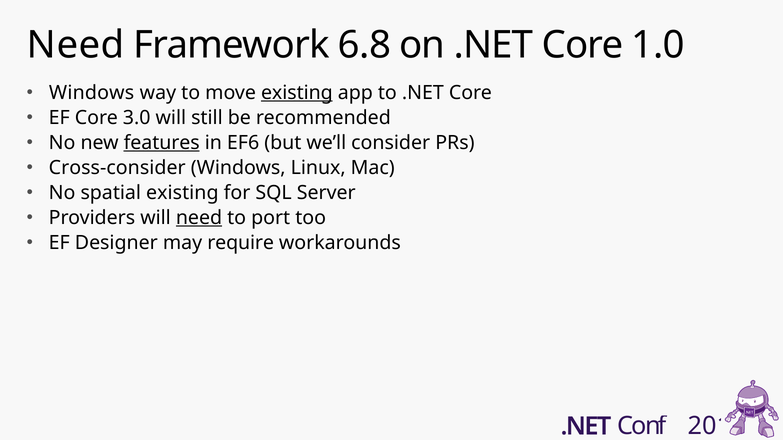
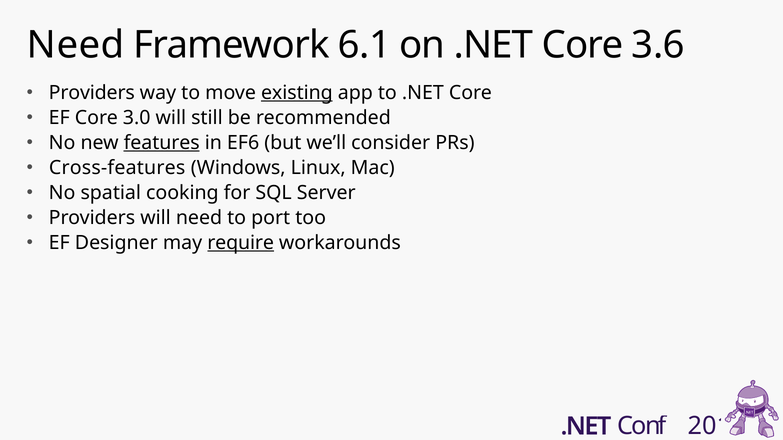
6.8: 6.8 -> 6.1
1.0: 1.0 -> 3.6
Windows at (92, 93): Windows -> Providers
Cross-consider: Cross-consider -> Cross-features
spatial existing: existing -> cooking
need at (199, 218) underline: present -> none
require underline: none -> present
